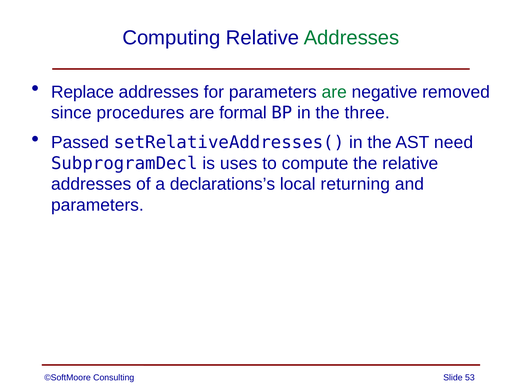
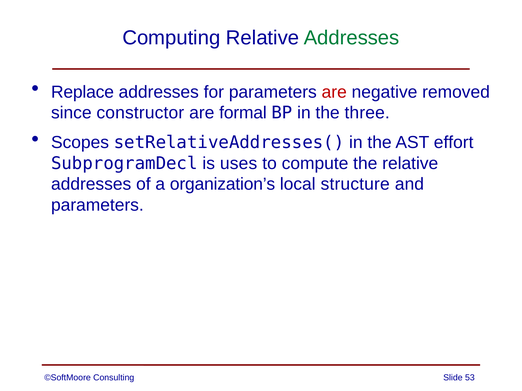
are at (334, 92) colour: green -> red
procedures: procedures -> constructor
Passed: Passed -> Scopes
need: need -> effort
declarations’s: declarations’s -> organization’s
returning: returning -> structure
